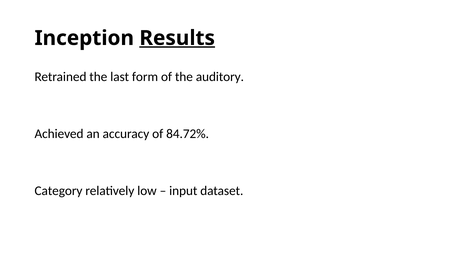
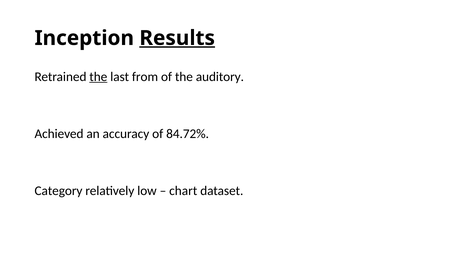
the at (98, 77) underline: none -> present
form: form -> from
input: input -> chart
